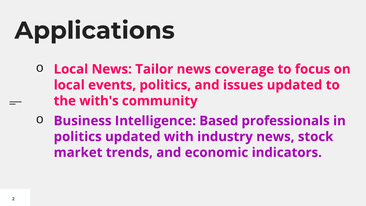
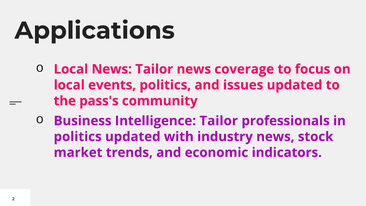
with's: with's -> pass's
Intelligence Based: Based -> Tailor
